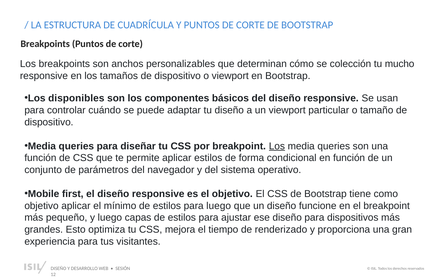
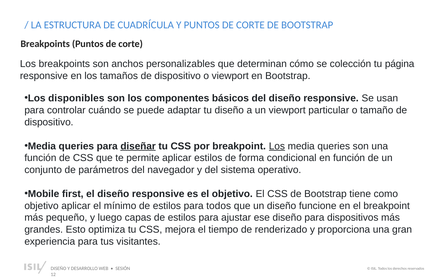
mucho: mucho -> página
diseñar underline: none -> present
para luego: luego -> todos
